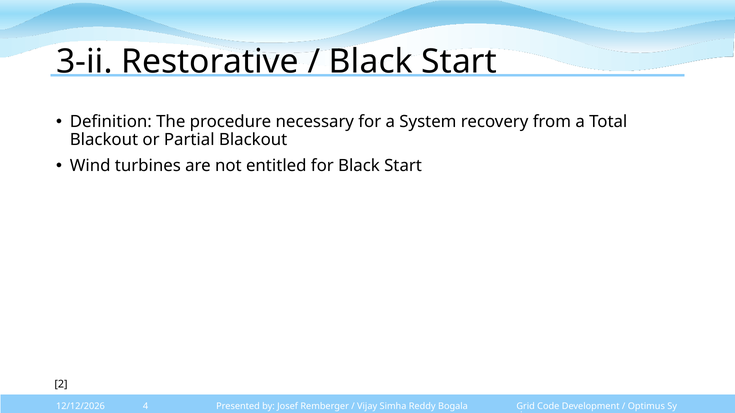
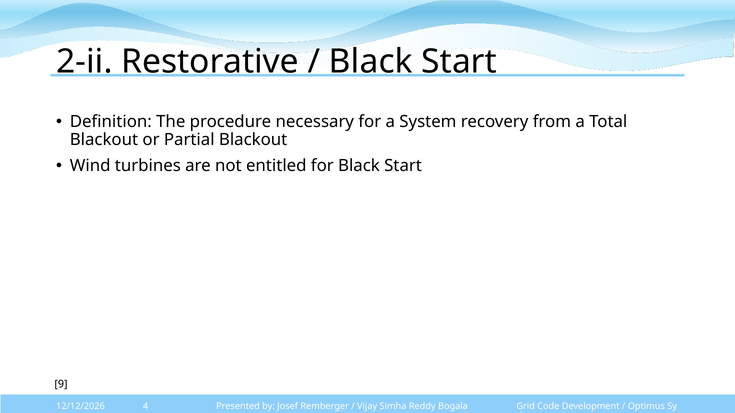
3-ii: 3-ii -> 2-ii
2: 2 -> 9
